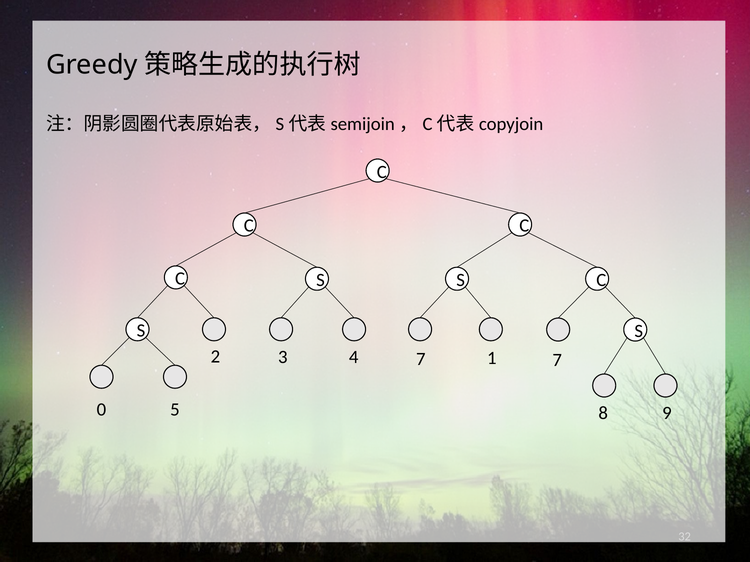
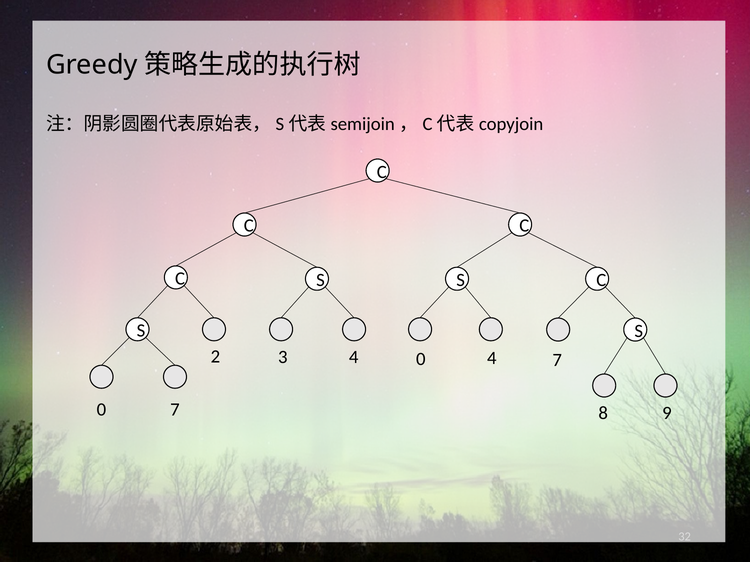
2 1: 1 -> 4
4 7: 7 -> 0
5 at (175, 410): 5 -> 7
